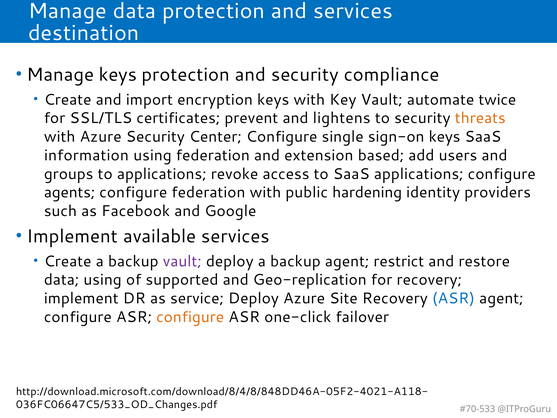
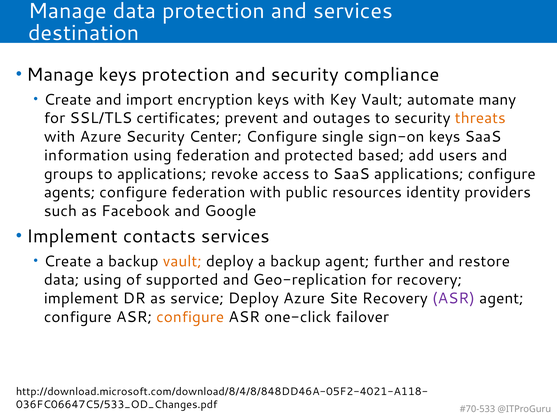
twice: twice -> many
lightens: lightens -> outages
extension: extension -> protected
hardening: hardening -> resources
available: available -> contacts
vault at (182, 261) colour: purple -> orange
restrict: restrict -> further
ASR at (453, 298) colour: blue -> purple
